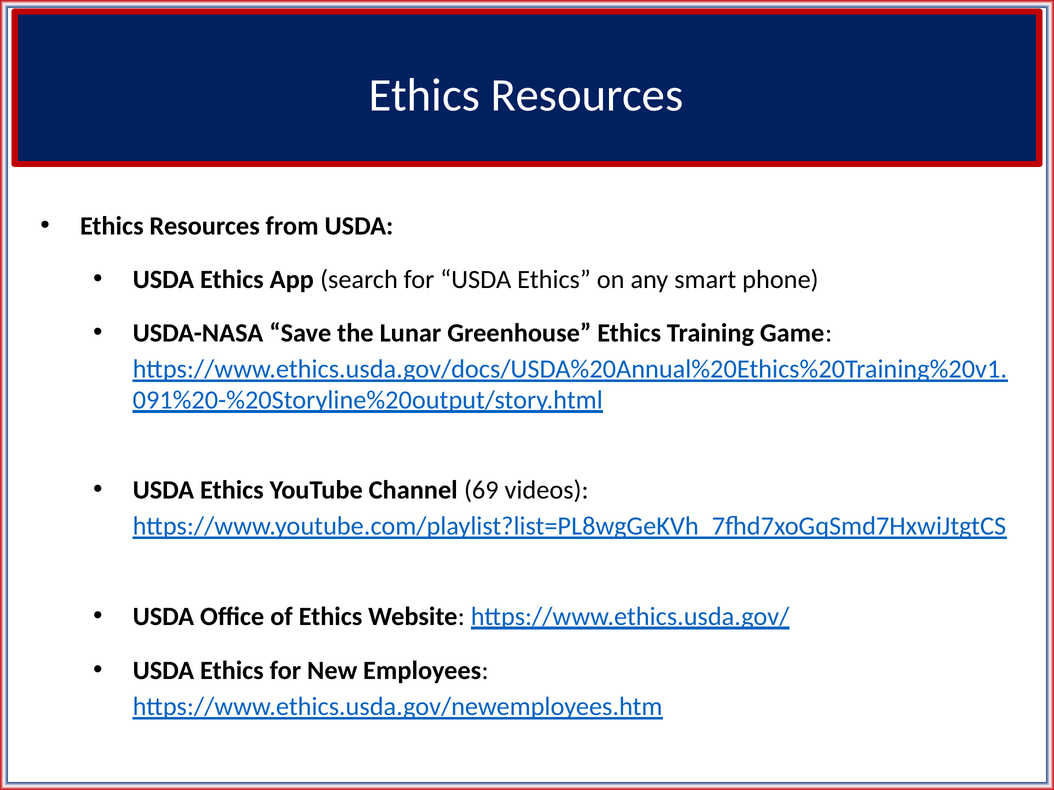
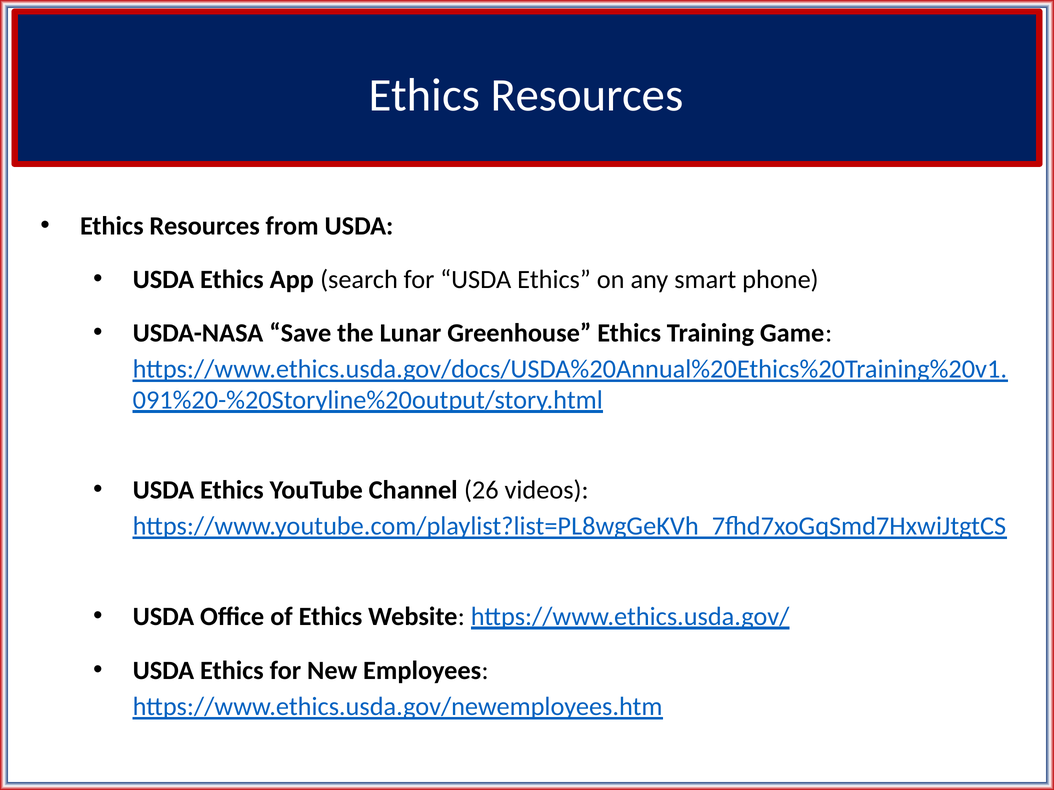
69: 69 -> 26
